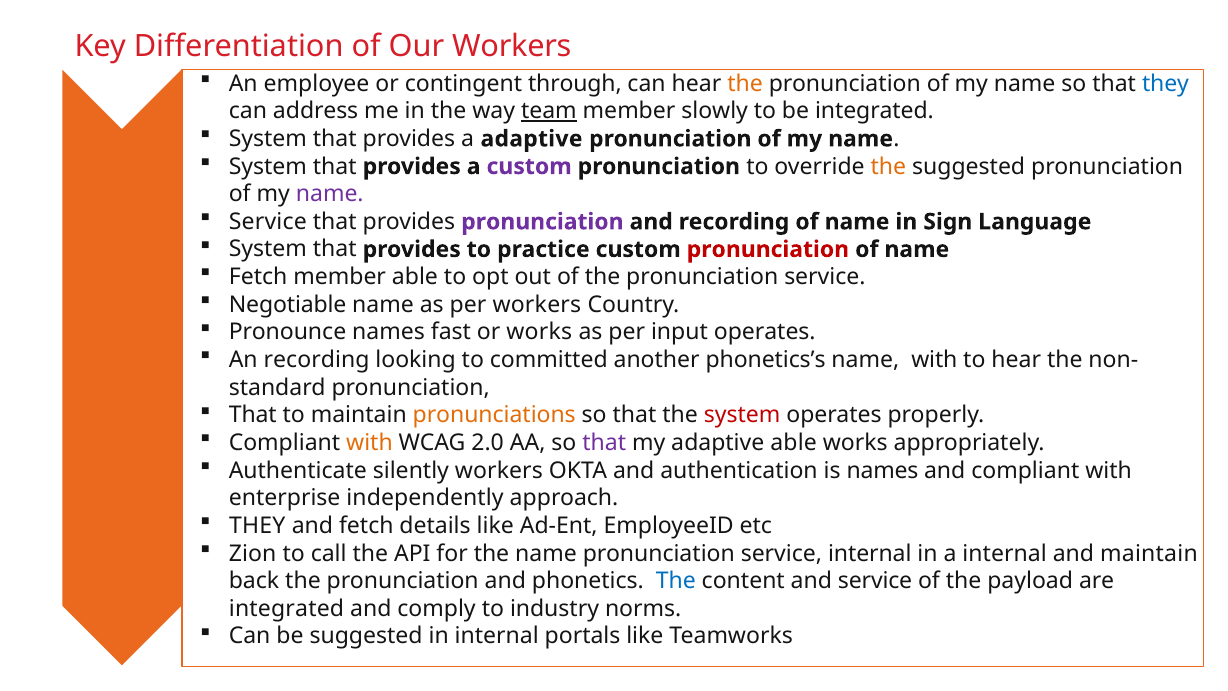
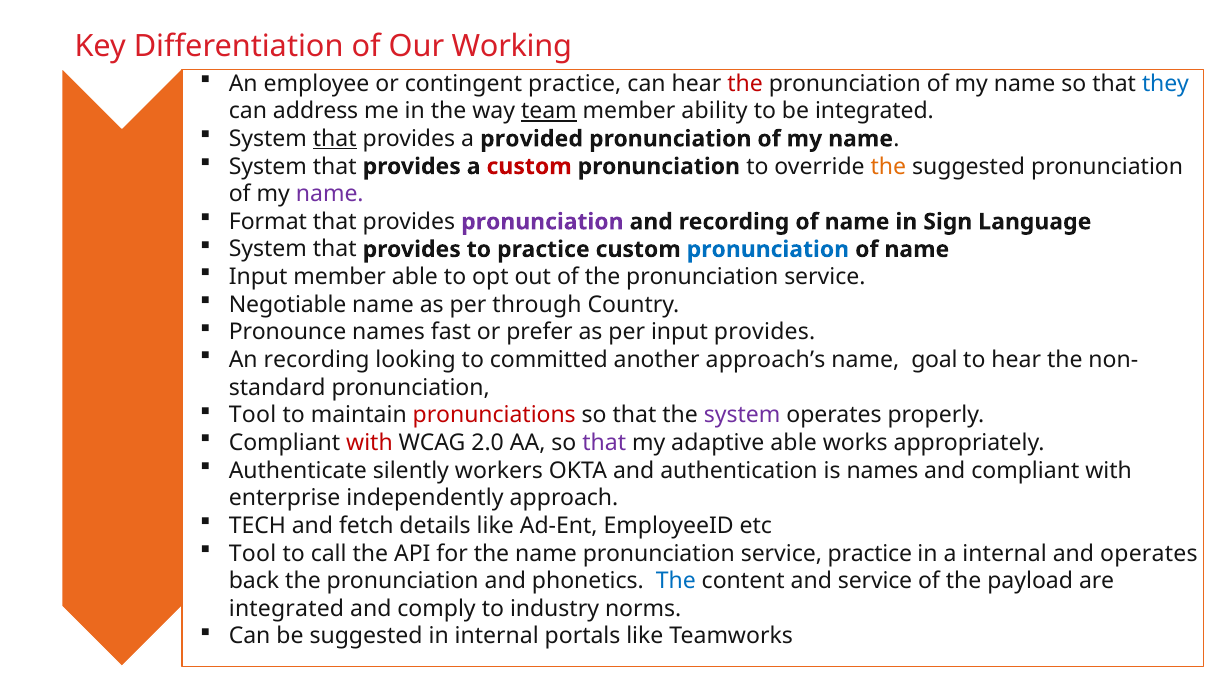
Our Workers: Workers -> Working
contingent through: through -> practice
the at (745, 84) colour: orange -> red
slowly: slowly -> ability
that at (335, 139) underline: none -> present
a adaptive: adaptive -> provided
custom at (529, 166) colour: purple -> red
Service at (268, 222): Service -> Format
pronunciation at (768, 249) colour: red -> blue
Fetch at (258, 277): Fetch -> Input
per workers: workers -> through
or works: works -> prefer
input operates: operates -> provides
phonetics’s: phonetics’s -> approach’s
name with: with -> goal
That at (253, 415): That -> Tool
pronunciations colour: orange -> red
system at (742, 415) colour: red -> purple
with at (369, 443) colour: orange -> red
THEY at (257, 526): THEY -> TECH
Zion at (253, 553): Zion -> Tool
service internal: internal -> practice
and maintain: maintain -> operates
